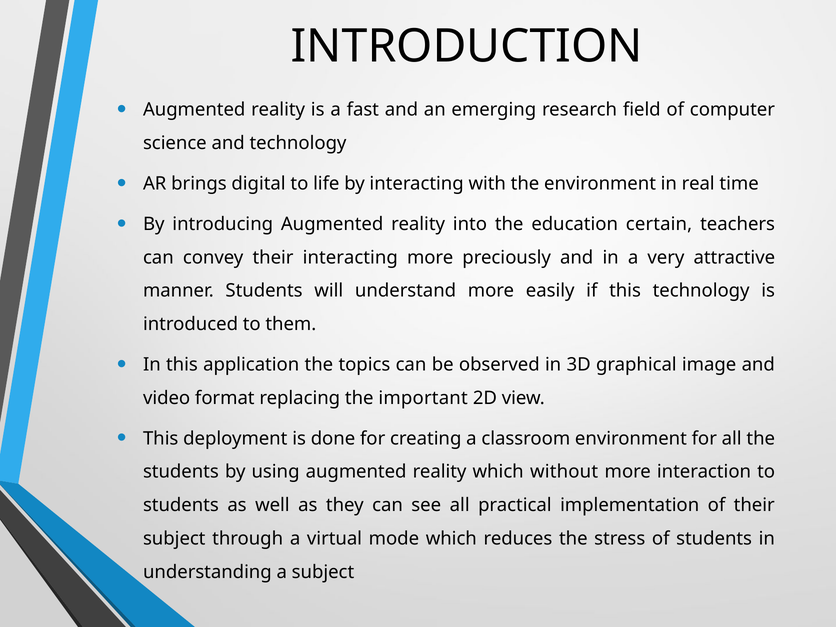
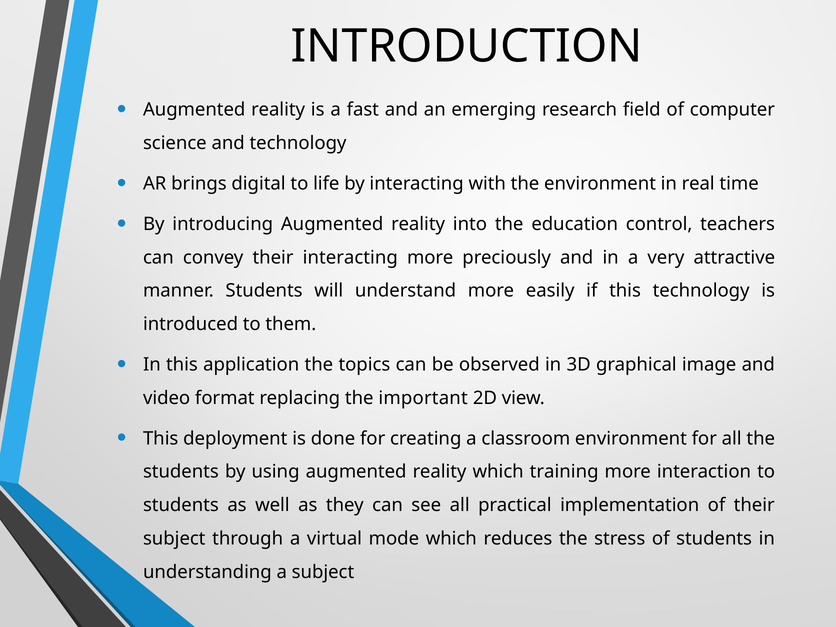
certain: certain -> control
without: without -> training
